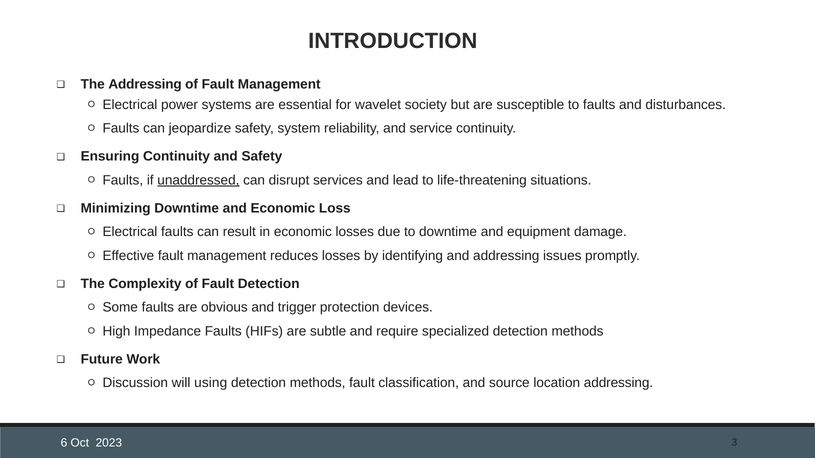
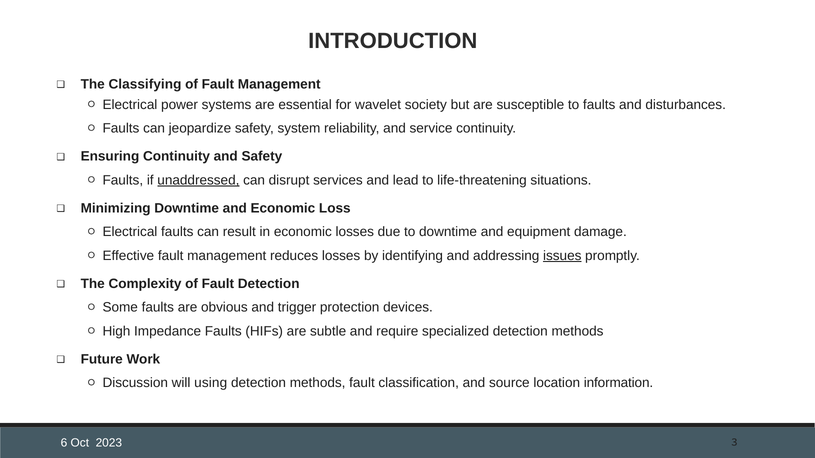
The Addressing: Addressing -> Classifying
issues underline: none -> present
location addressing: addressing -> information
